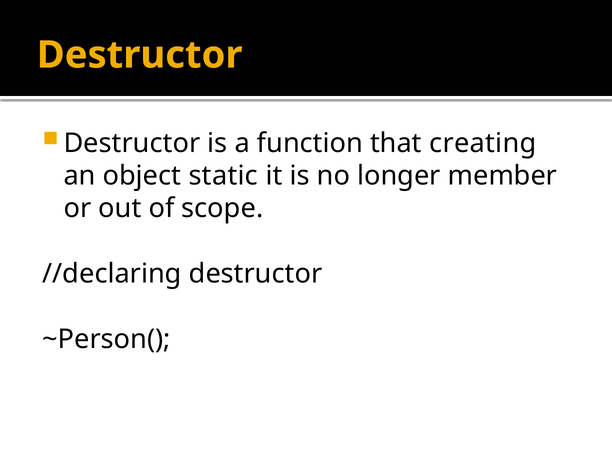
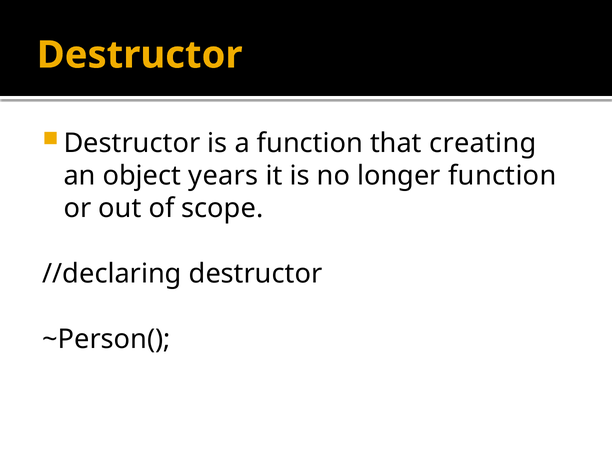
static: static -> years
longer member: member -> function
